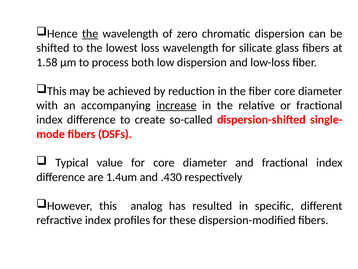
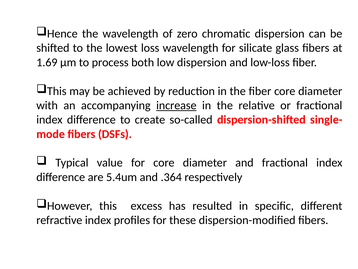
the at (90, 34) underline: present -> none
1.58: 1.58 -> 1.69
1.4um: 1.4um -> 5.4um
.430: .430 -> .364
analog: analog -> excess
